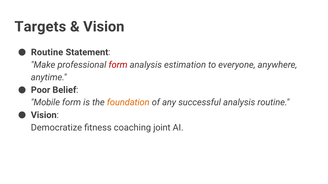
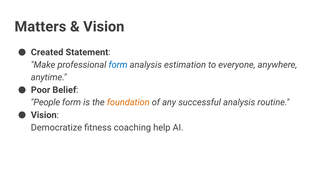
Targets: Targets -> Matters
Routine at (47, 52): Routine -> Created
form at (118, 65) colour: red -> blue
Mobile: Mobile -> People
joint: joint -> help
